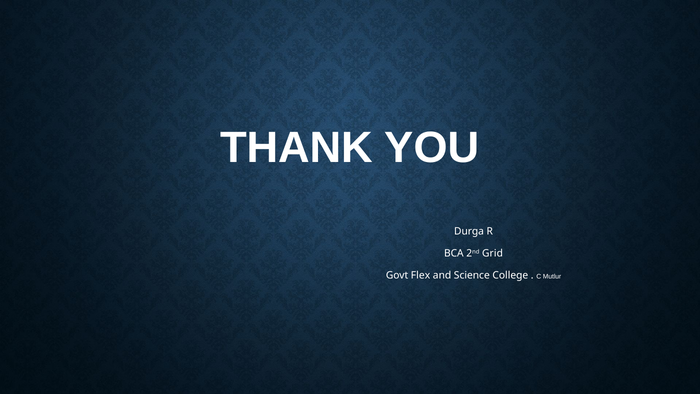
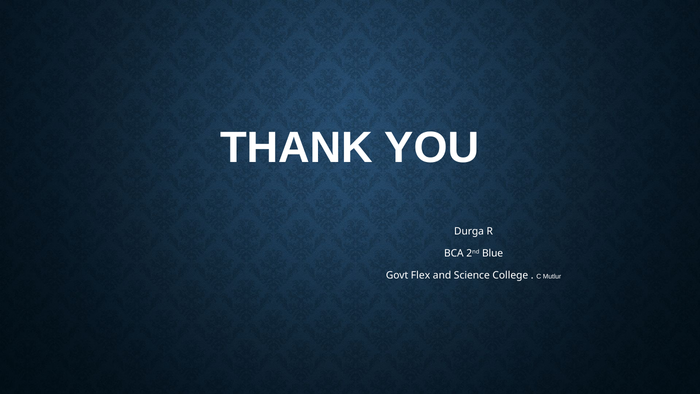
Grid: Grid -> Blue
